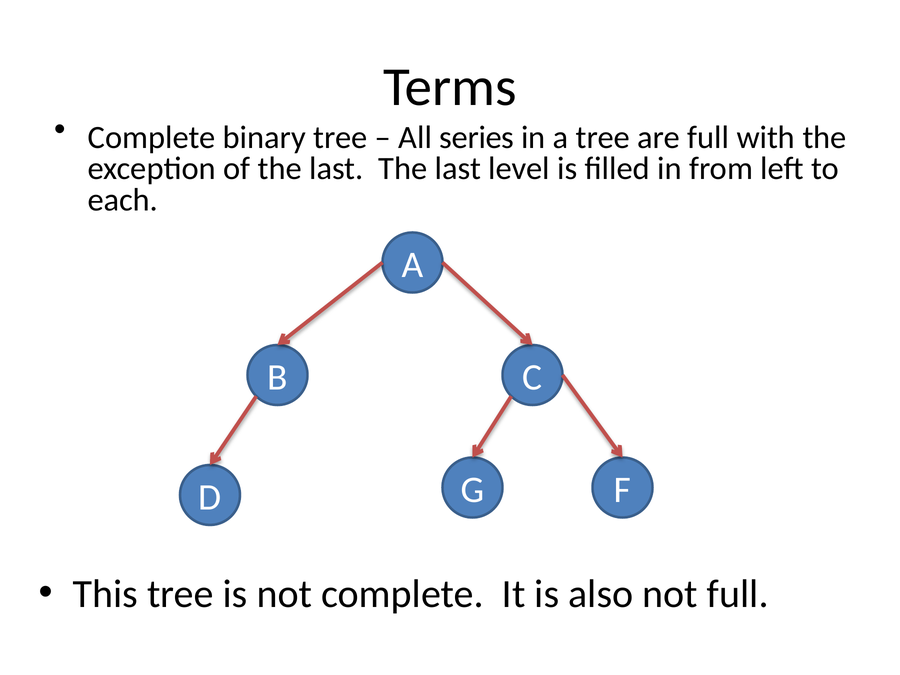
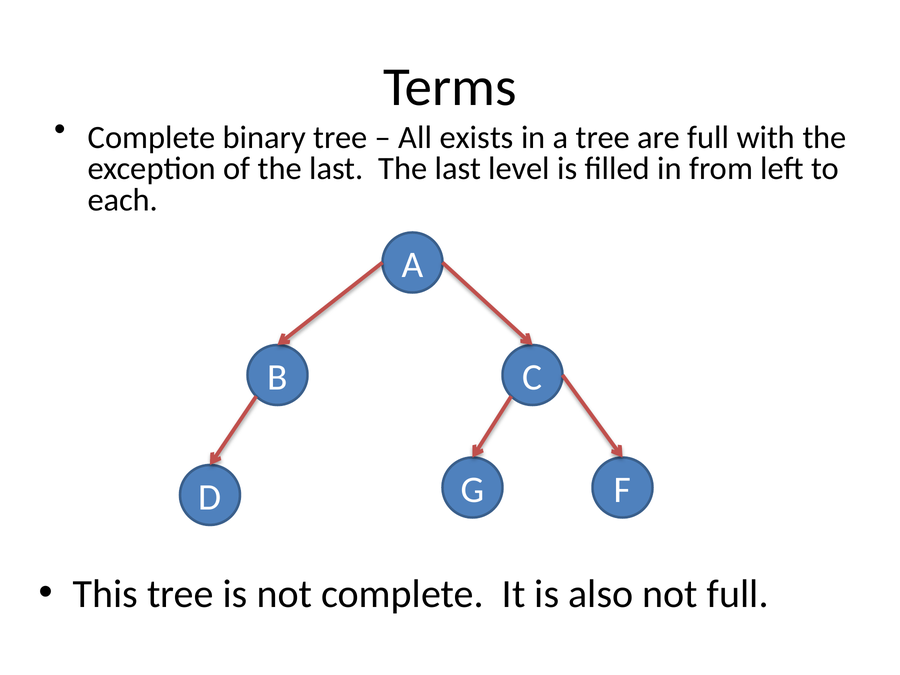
series: series -> exists
